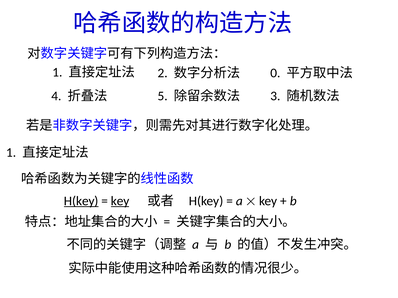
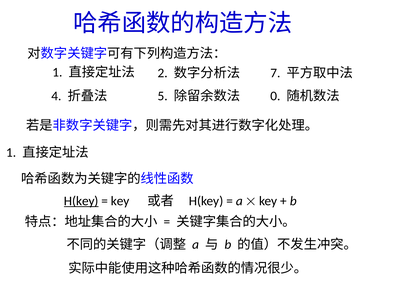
0: 0 -> 7
3: 3 -> 0
key at (120, 201) underline: present -> none
